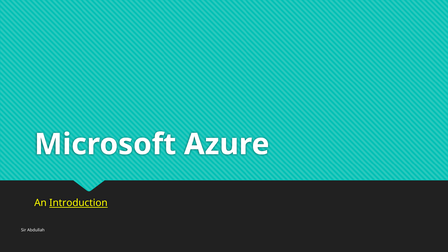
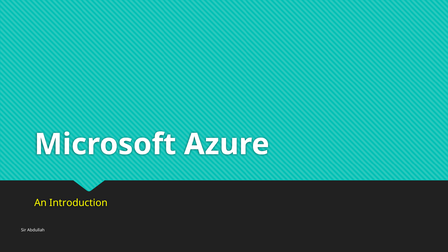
Introduction underline: present -> none
